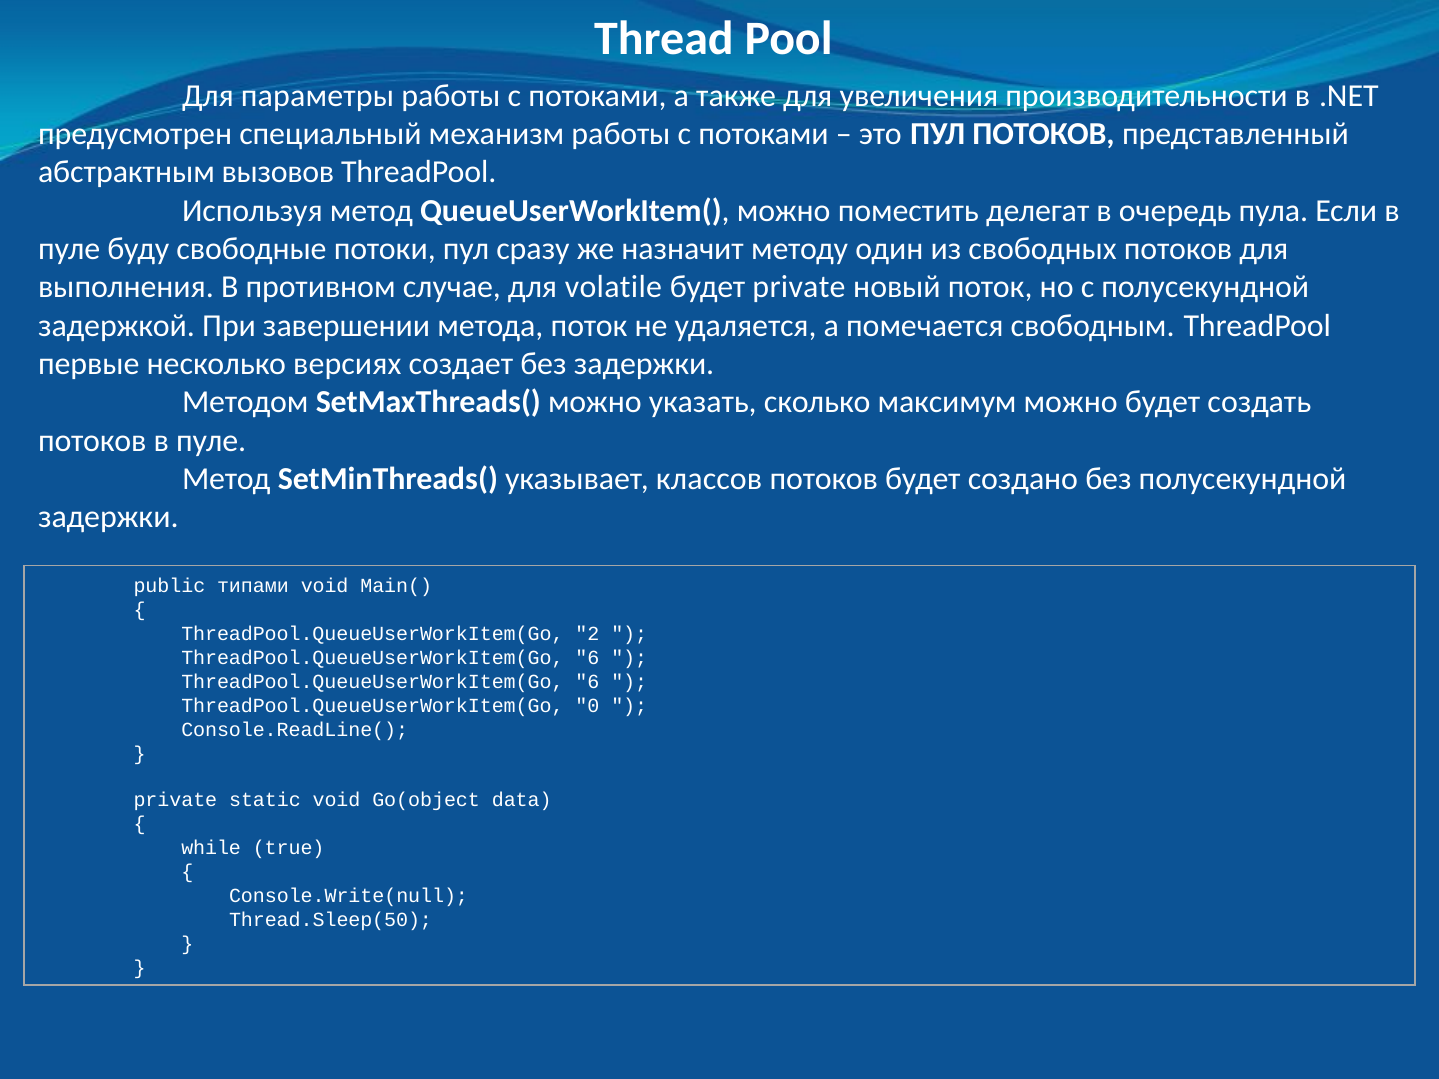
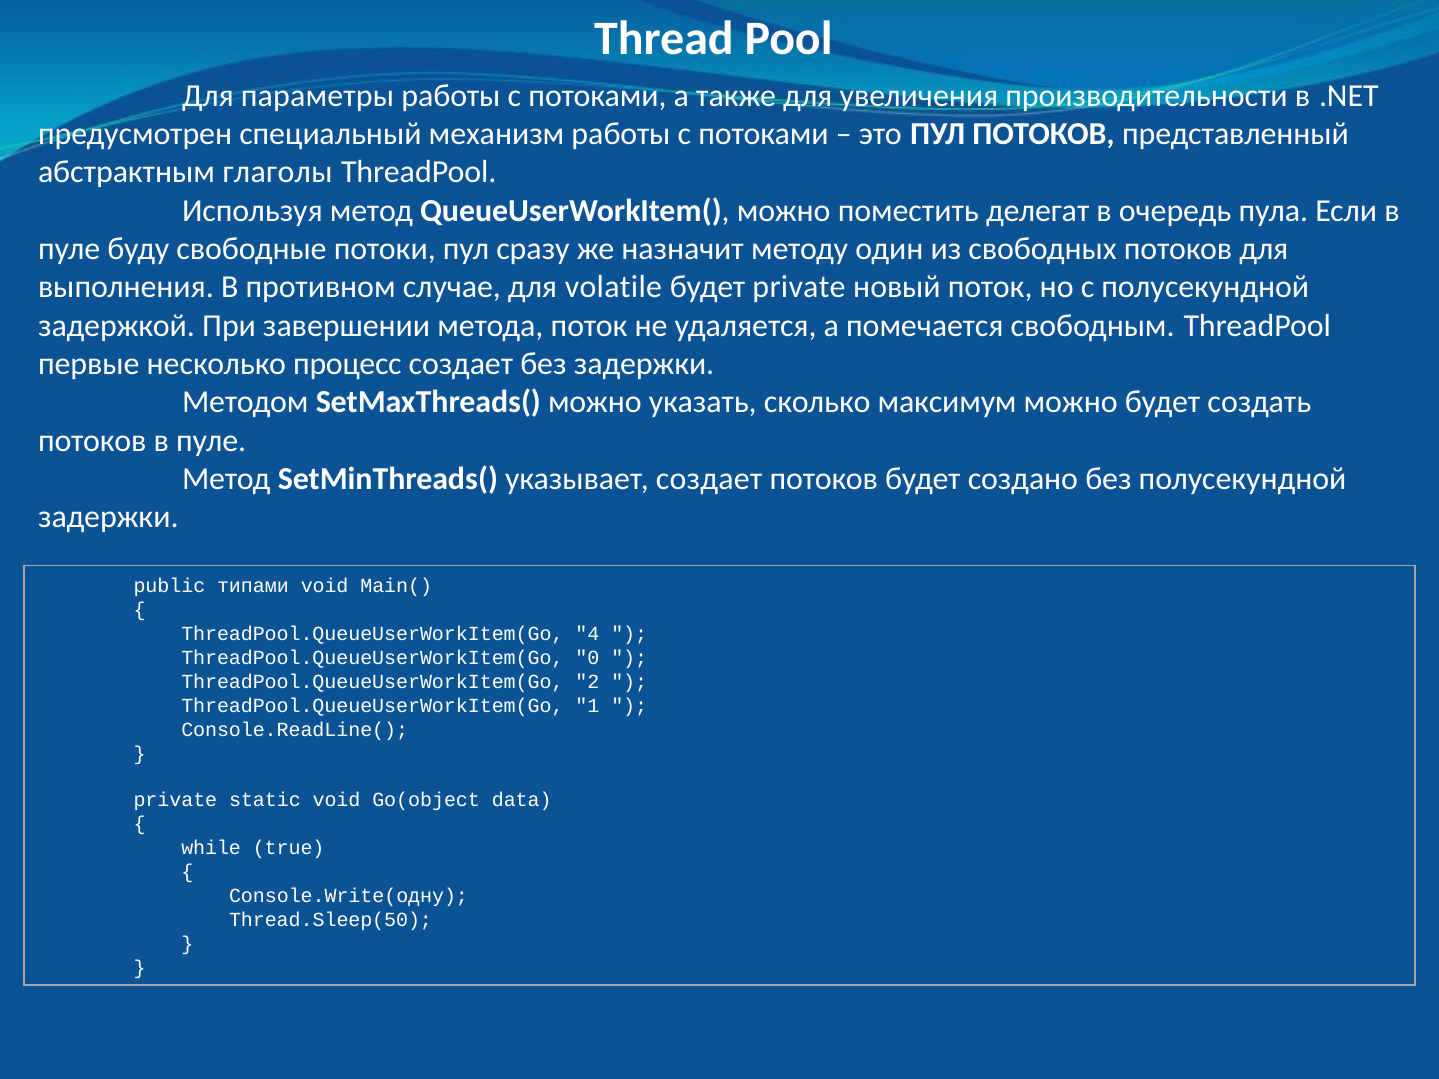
вызовов: вызовов -> глаголы
версиях: версиях -> процесс
указывает классов: классов -> создает
2: 2 -> 4
6 at (587, 658): 6 -> 0
6 at (587, 682): 6 -> 2
0: 0 -> 1
Console.Write(null: Console.Write(null -> Console.Write(одну
